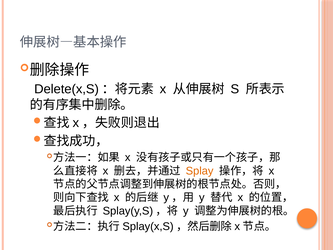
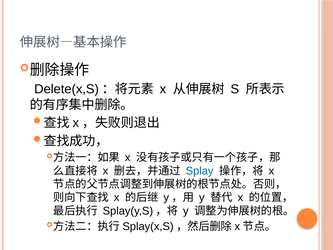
Splay colour: orange -> blue
